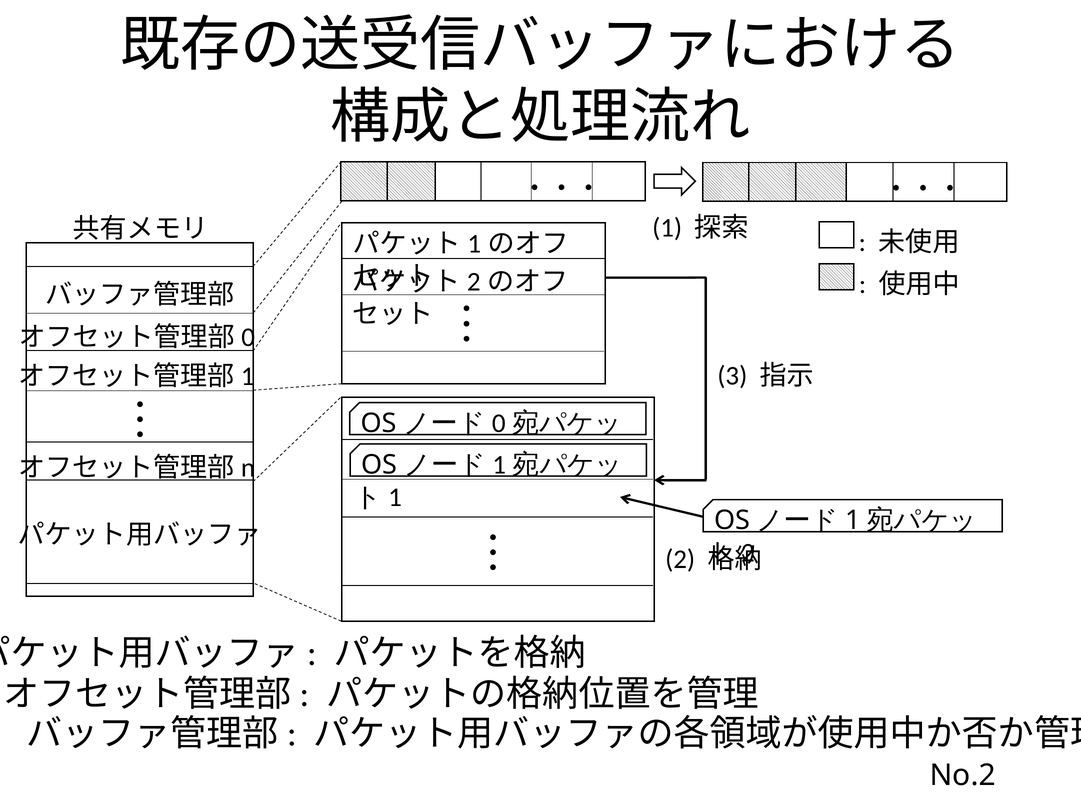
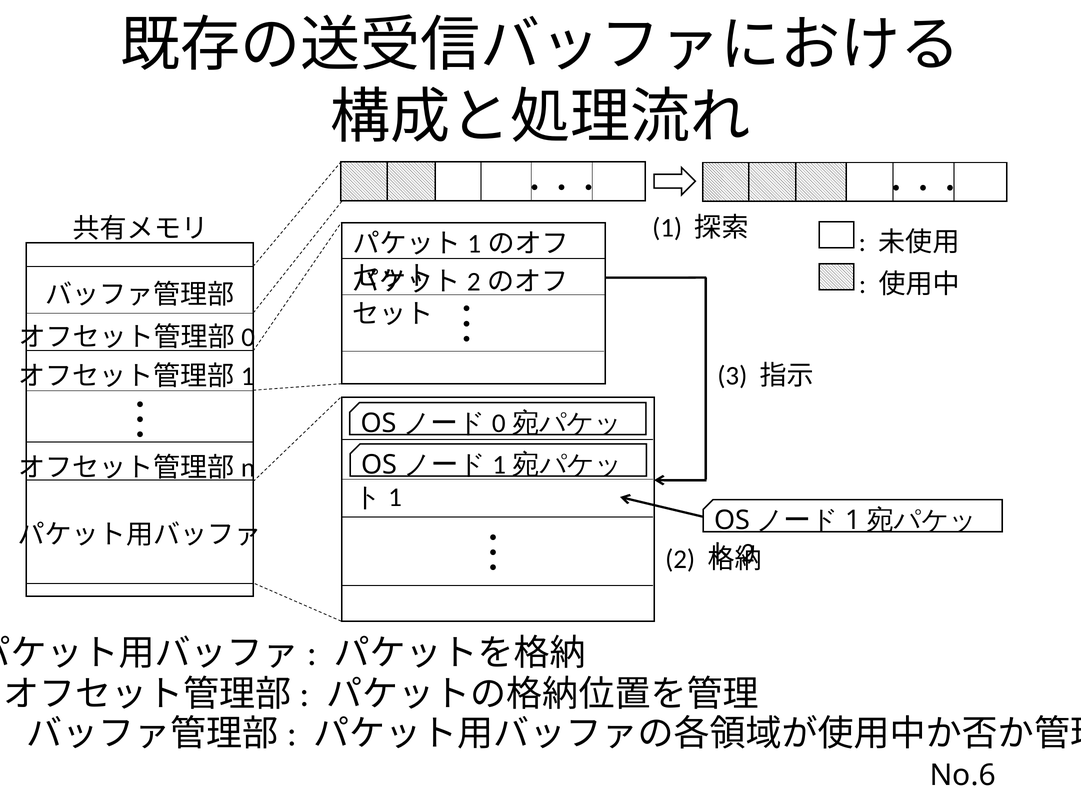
No.2: No.2 -> No.6
